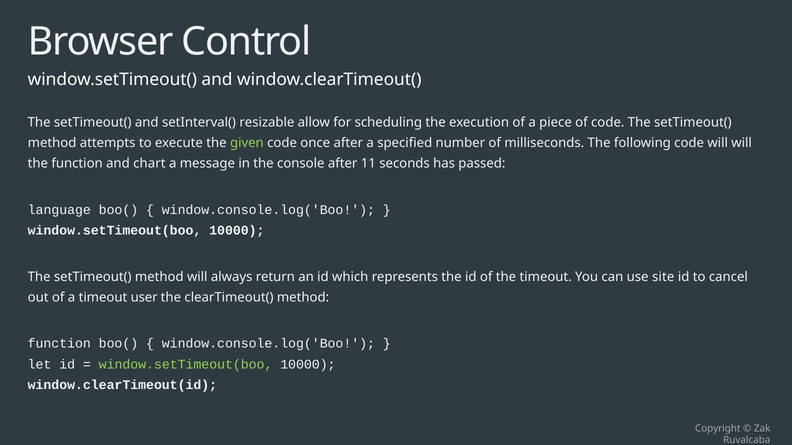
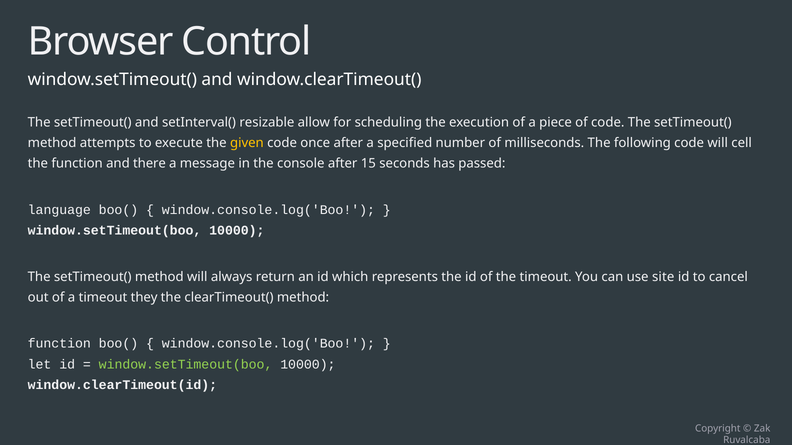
given colour: light green -> yellow
will will: will -> cell
chart: chart -> there
11: 11 -> 15
user: user -> they
